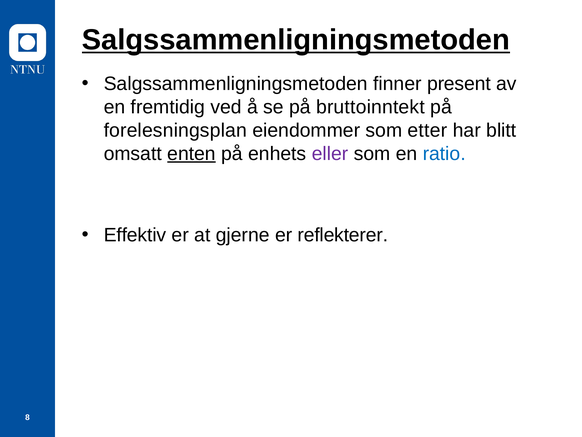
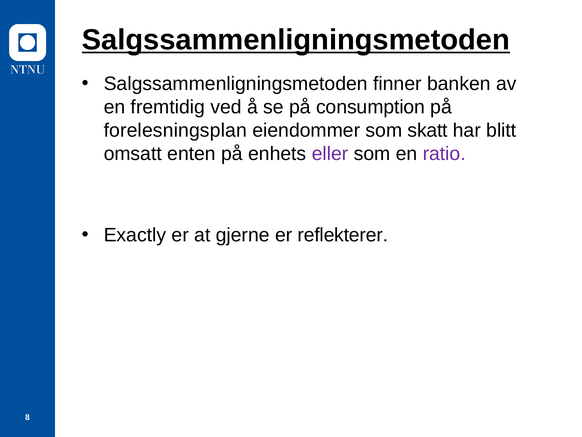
present: present -> banken
bruttoinntekt: bruttoinntekt -> consumption
etter: etter -> skatt
enten underline: present -> none
ratio colour: blue -> purple
Effektiv: Effektiv -> Exactly
